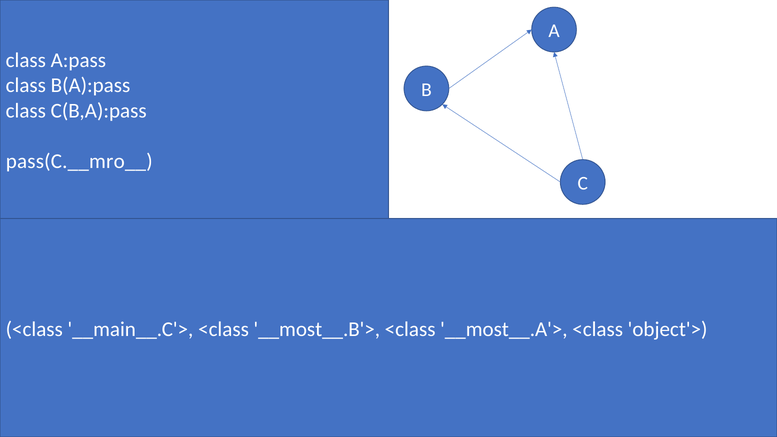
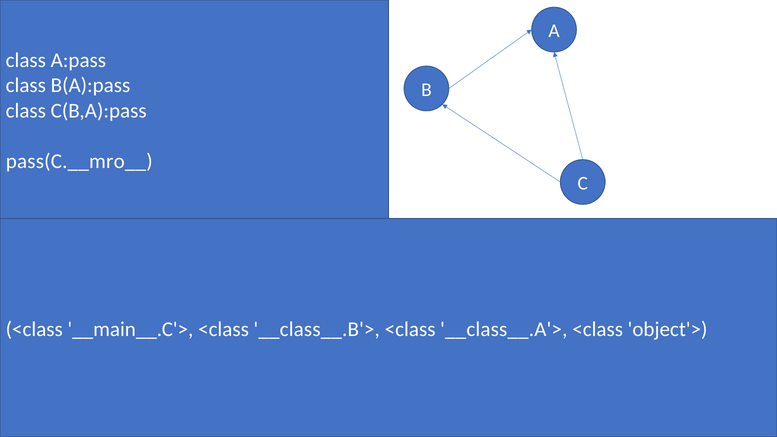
__most__.B'>: __most__.B'> -> __class__.B'>
__most__.A'>: __most__.A'> -> __class__.A'>
